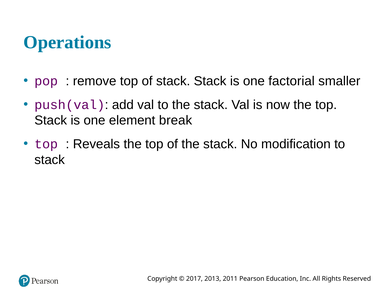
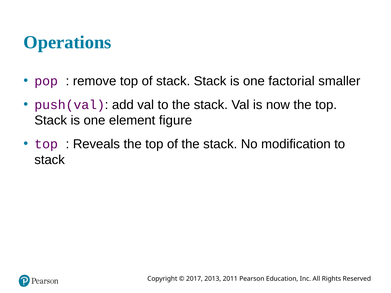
break: break -> figure
